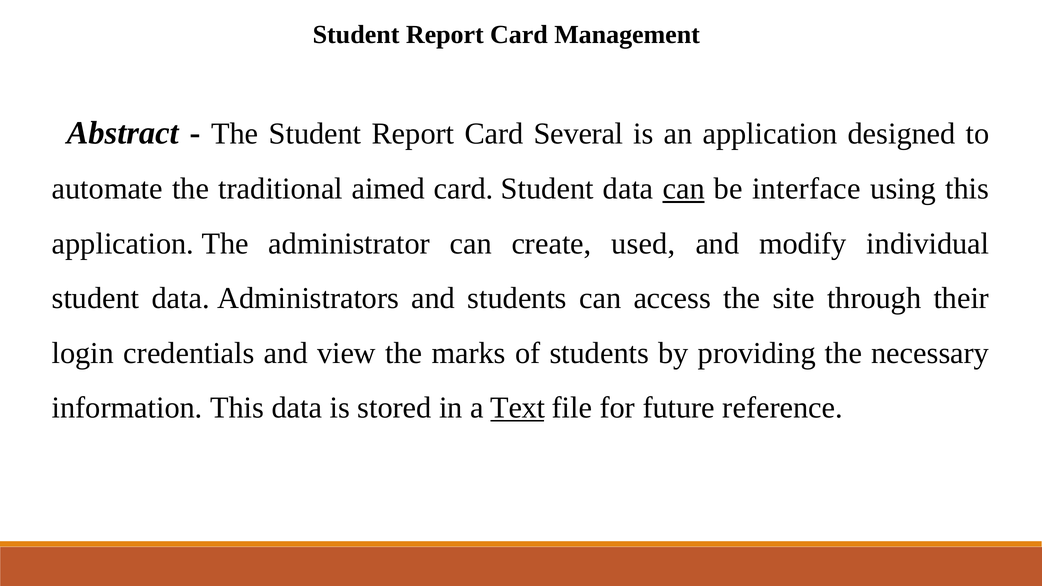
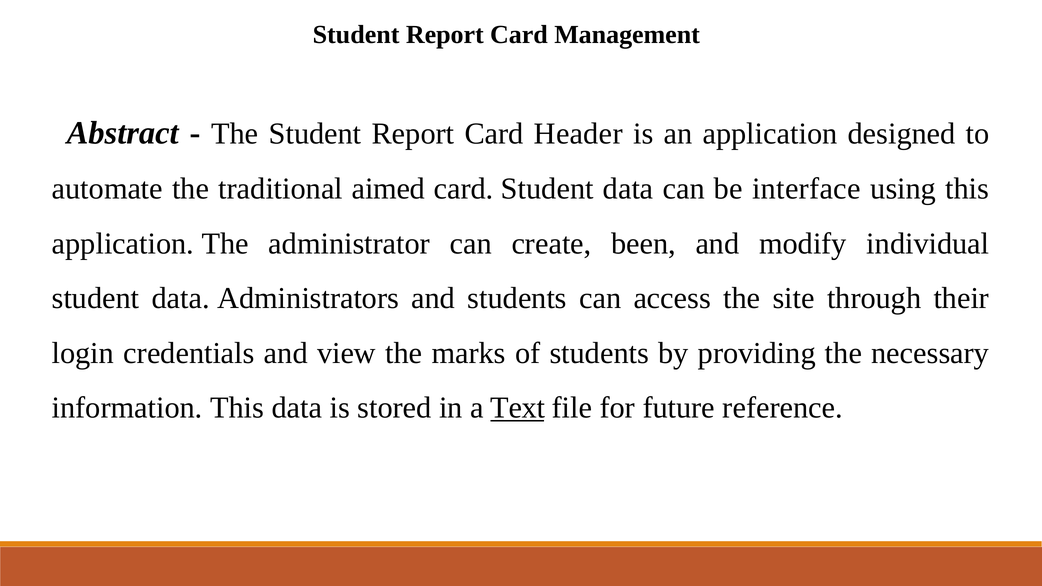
Several: Several -> Header
can at (684, 189) underline: present -> none
used: used -> been
